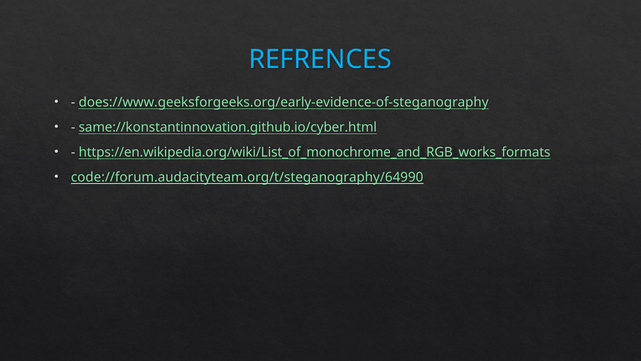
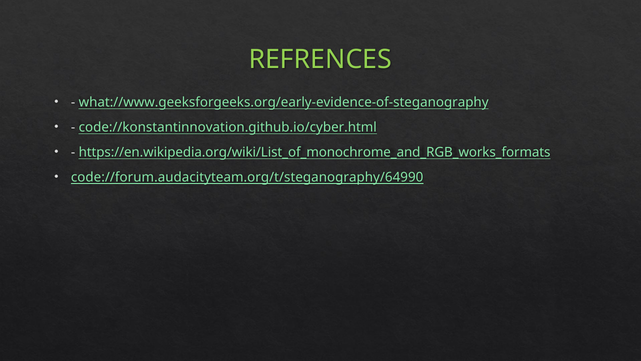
REFRENCES colour: light blue -> light green
does://www.geeksforgeeks.org/early-evidence-of-steganography: does://www.geeksforgeeks.org/early-evidence-of-steganography -> what://www.geeksforgeeks.org/early-evidence-of-steganography
same://konstantinnovation.github.io/cyber.html: same://konstantinnovation.github.io/cyber.html -> code://konstantinnovation.github.io/cyber.html
